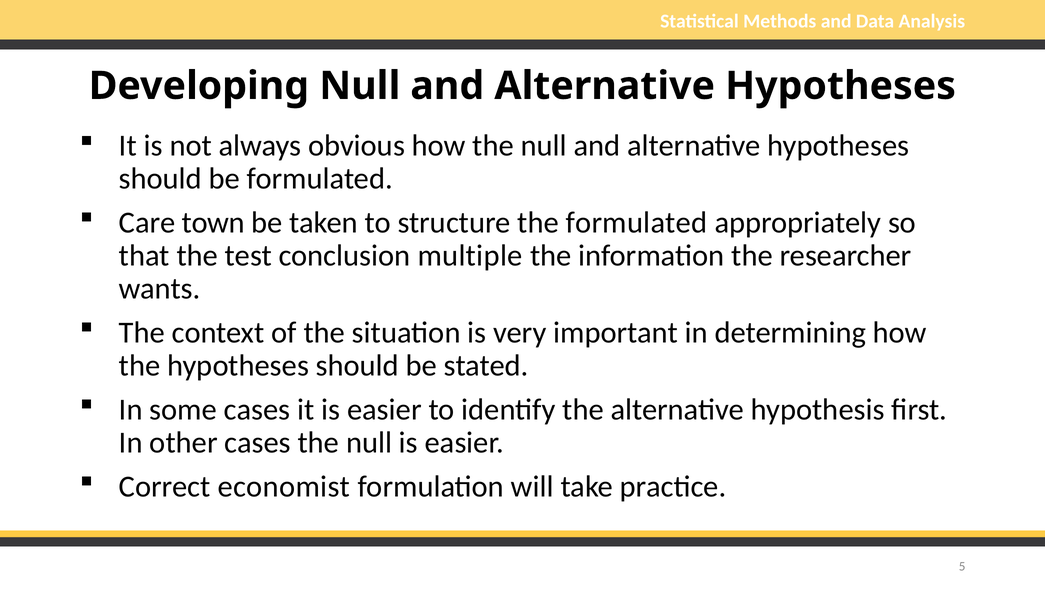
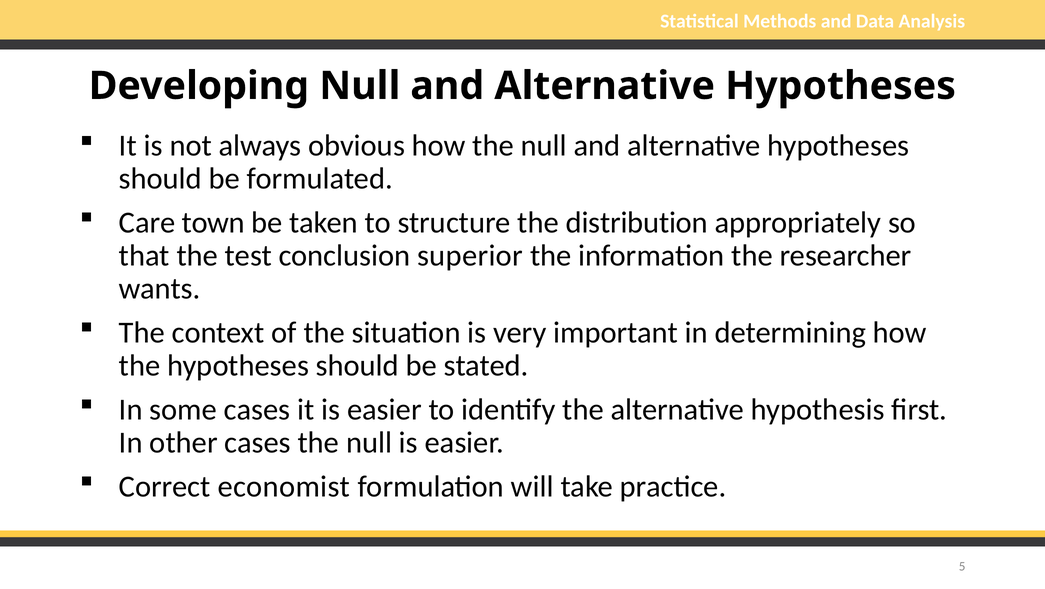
the formulated: formulated -> distribution
multiple: multiple -> superior
